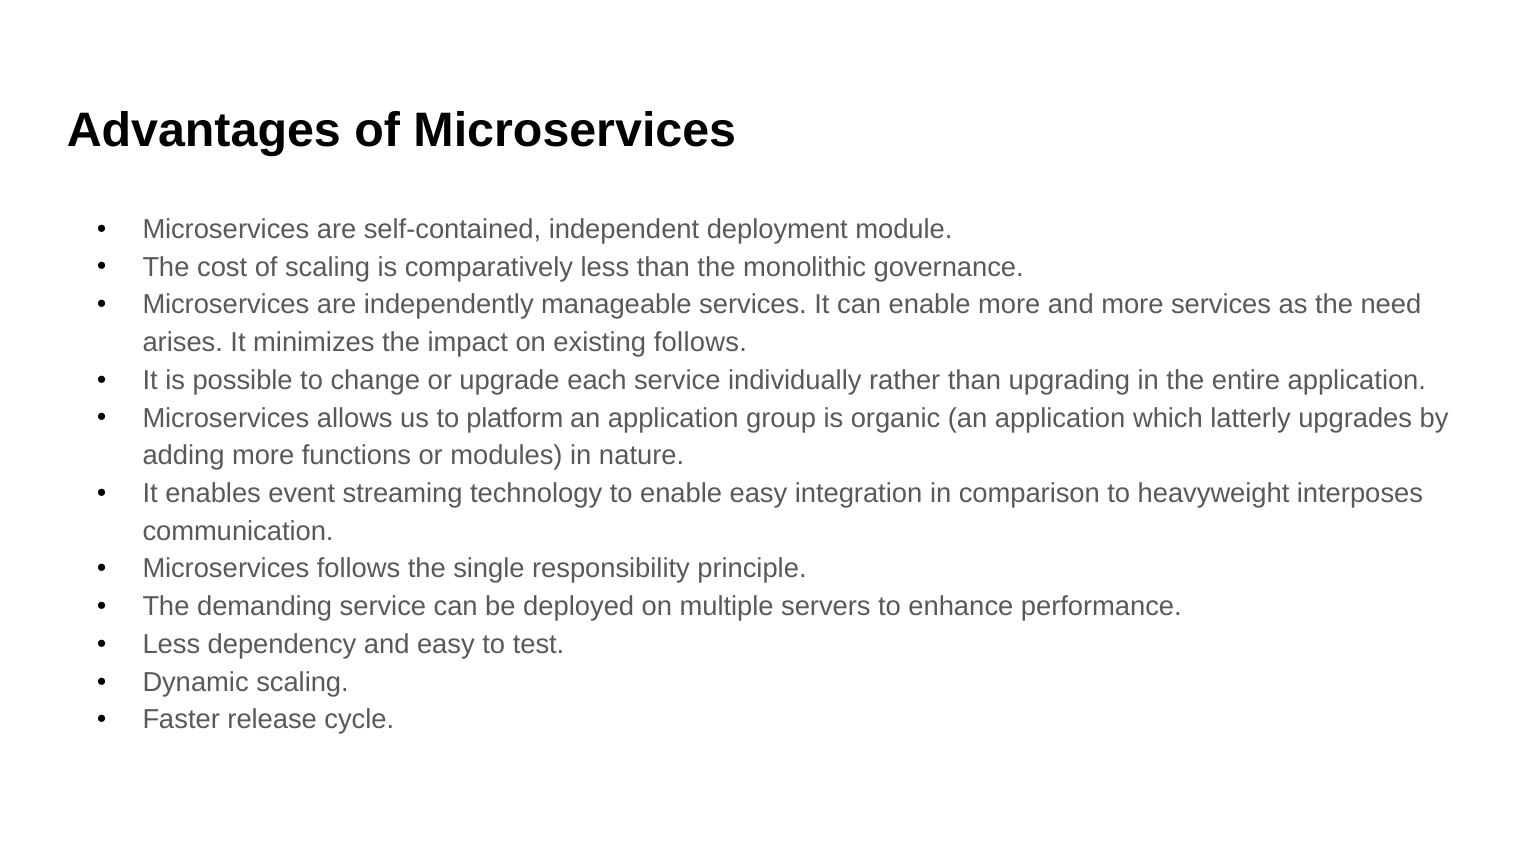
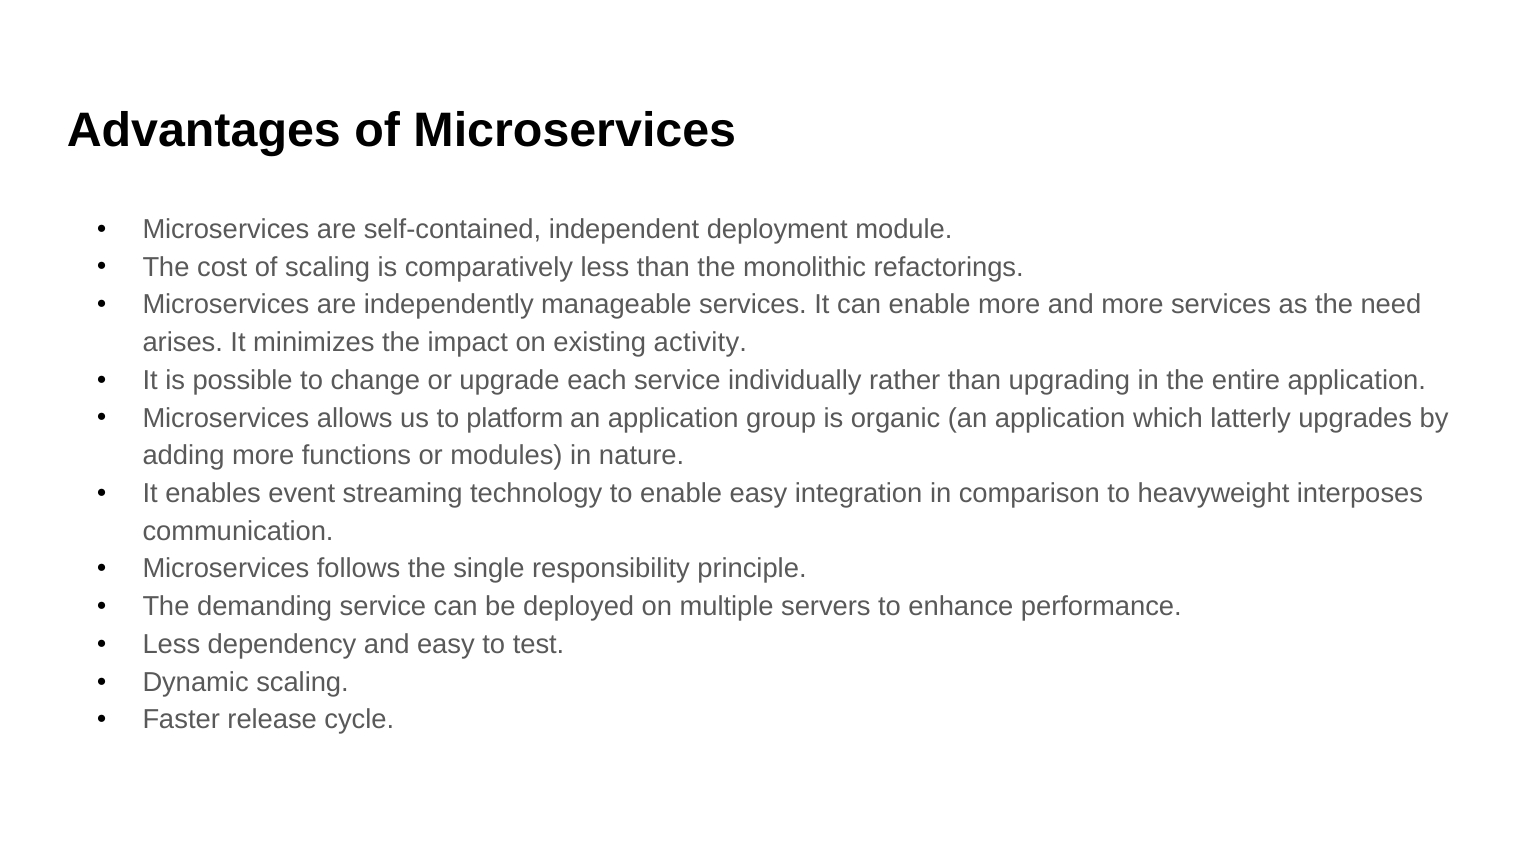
governance: governance -> refactorings
existing follows: follows -> activity
